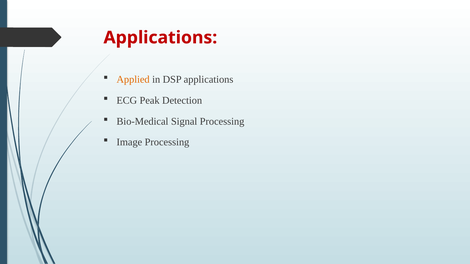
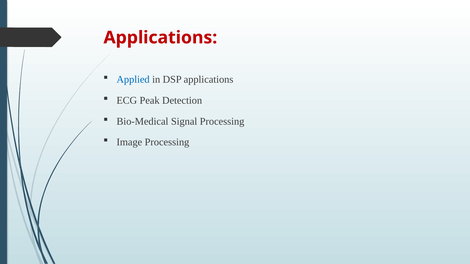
Applied colour: orange -> blue
